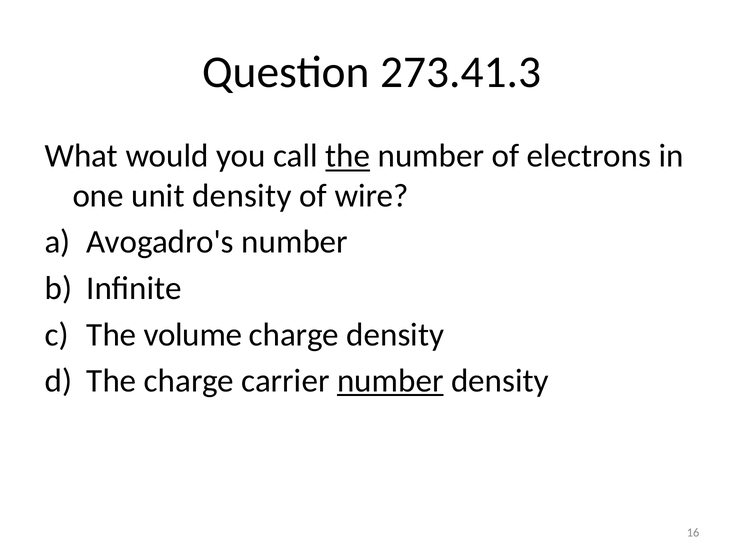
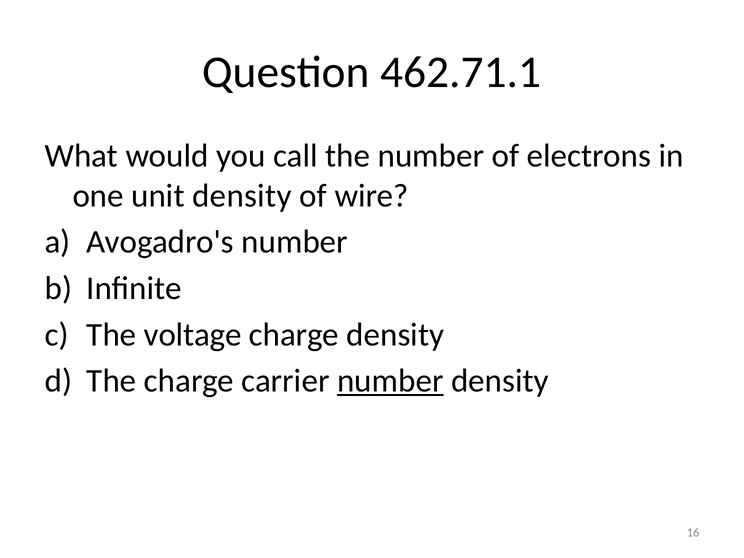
273.41.3: 273.41.3 -> 462.71.1
the at (348, 156) underline: present -> none
volume: volume -> voltage
